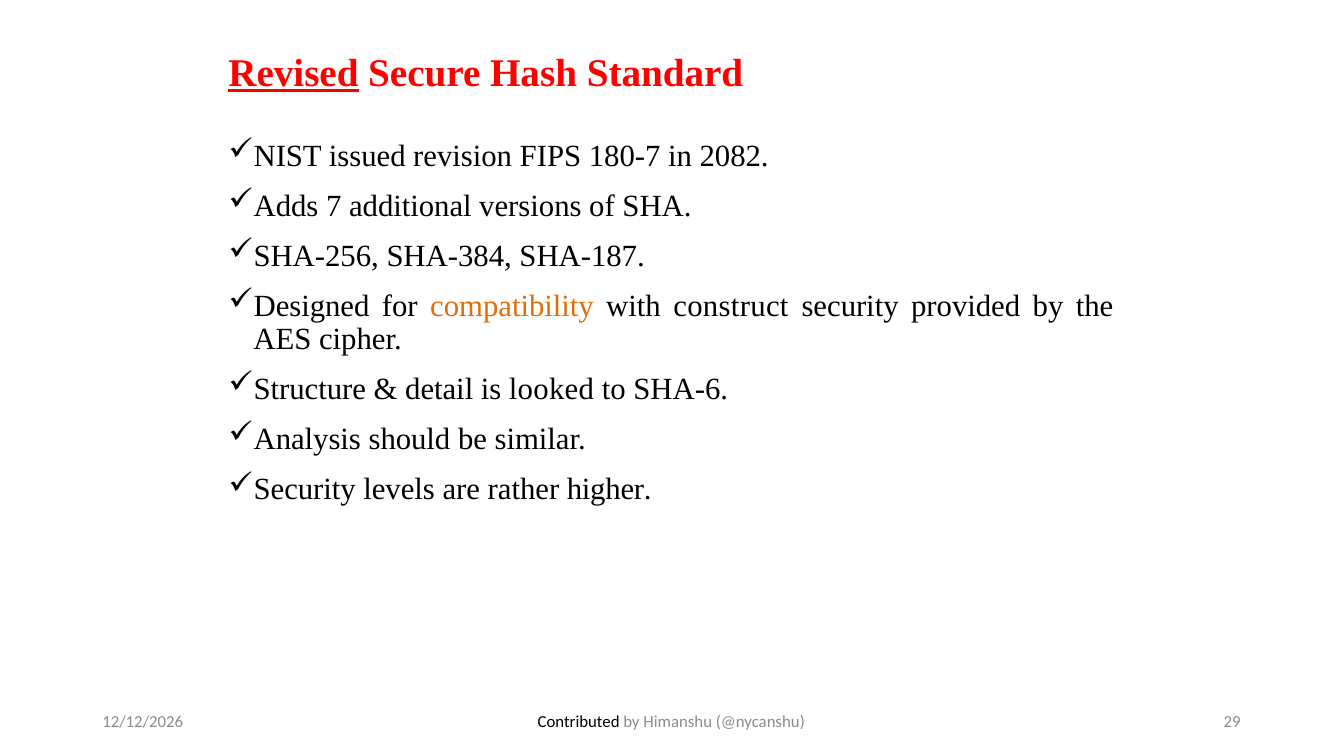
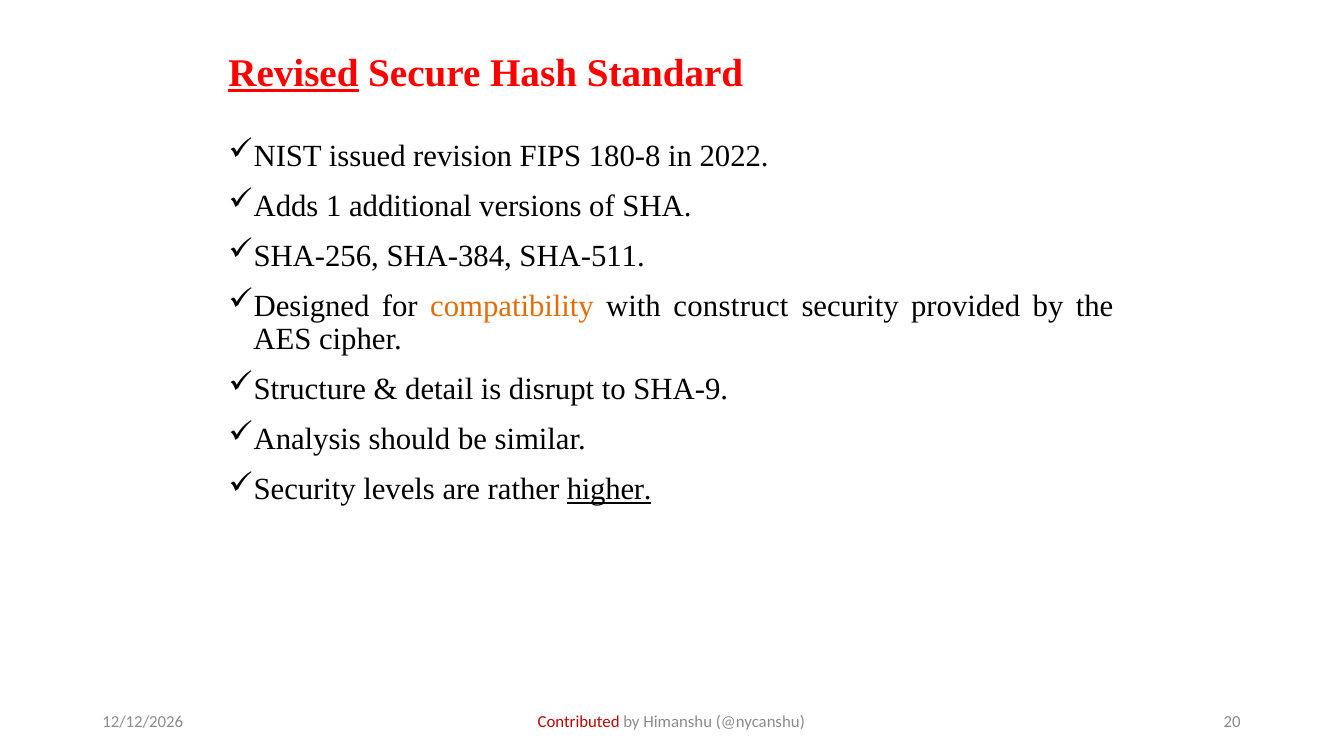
180-7: 180-7 -> 180-8
2082: 2082 -> 2022
7: 7 -> 1
SHA-187: SHA-187 -> SHA-511
looked: looked -> disrupt
SHA-6: SHA-6 -> SHA-9
higher underline: none -> present
Contributed colour: black -> red
29: 29 -> 20
